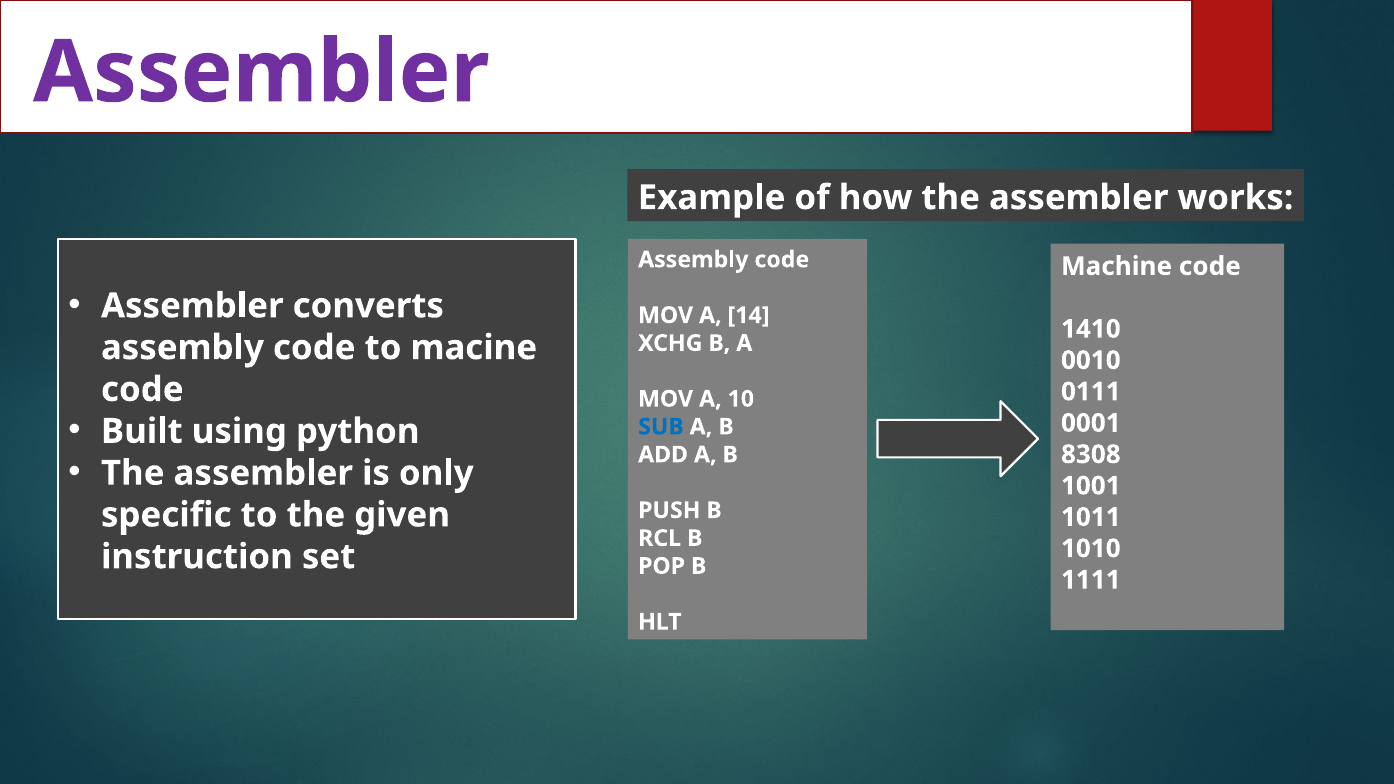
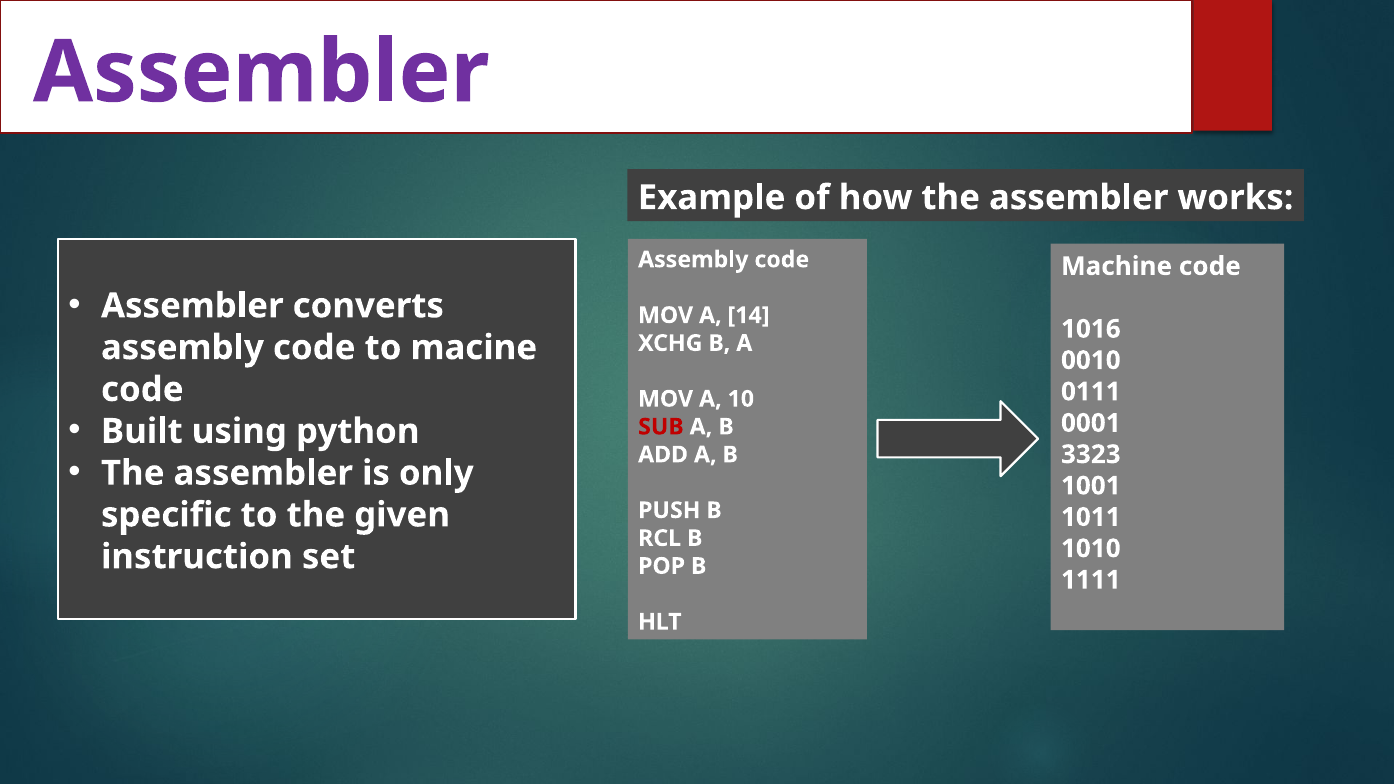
1410: 1410 -> 1016
SUB colour: blue -> red
8308: 8308 -> 3323
